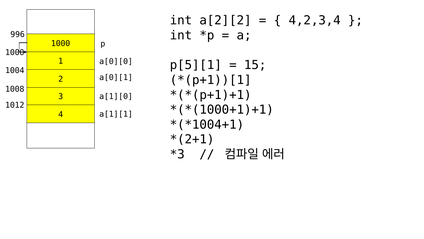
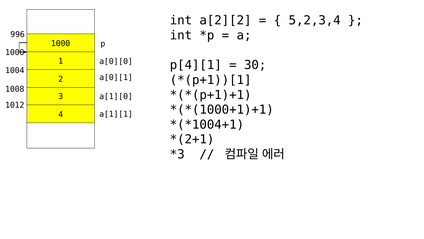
4,2,3,4: 4,2,3,4 -> 5,2,3,4
p[5][1: p[5][1 -> p[4][1
15: 15 -> 30
